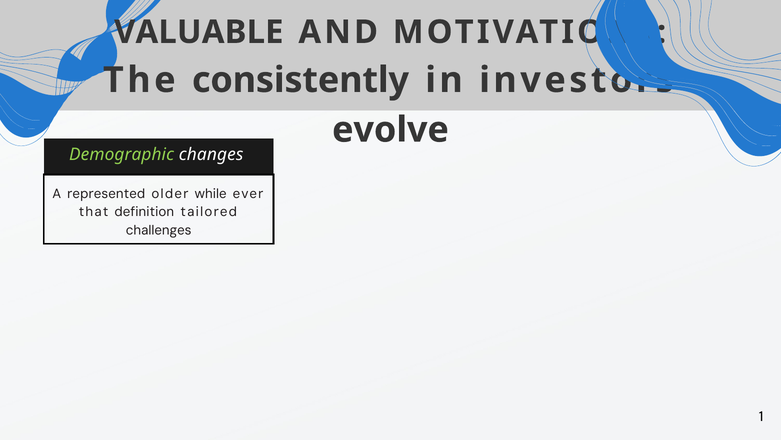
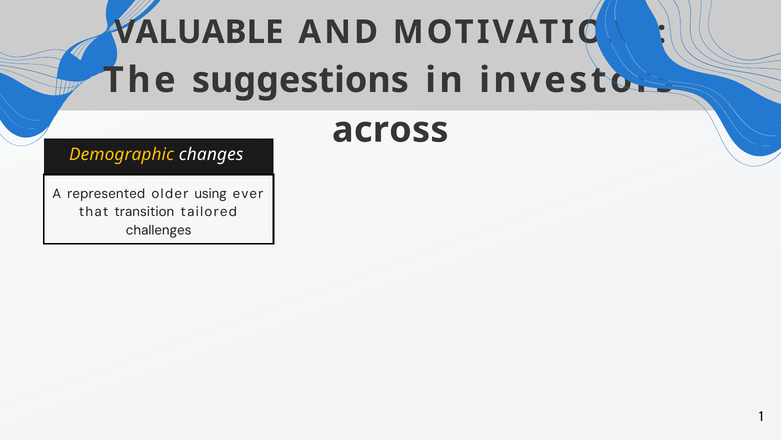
consistently: consistently -> suggestions
evolve: evolve -> across
Demographic colour: light green -> yellow
while: while -> using
definition: definition -> transition
